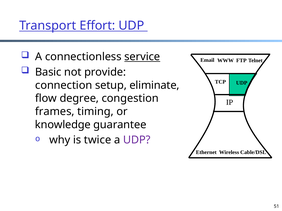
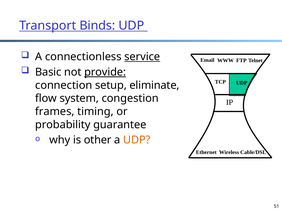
Effort: Effort -> Binds
provide underline: none -> present
degree: degree -> system
knowledge: knowledge -> probability
twice: twice -> other
UDP at (137, 140) colour: purple -> orange
